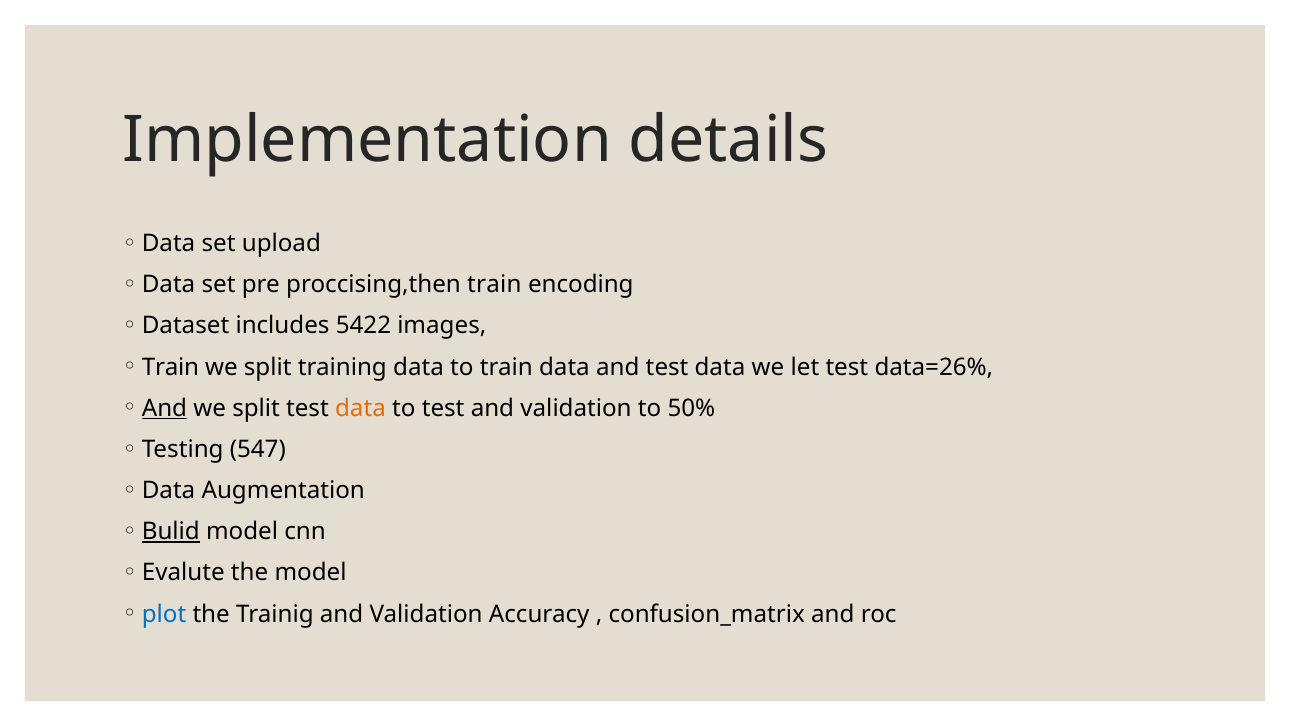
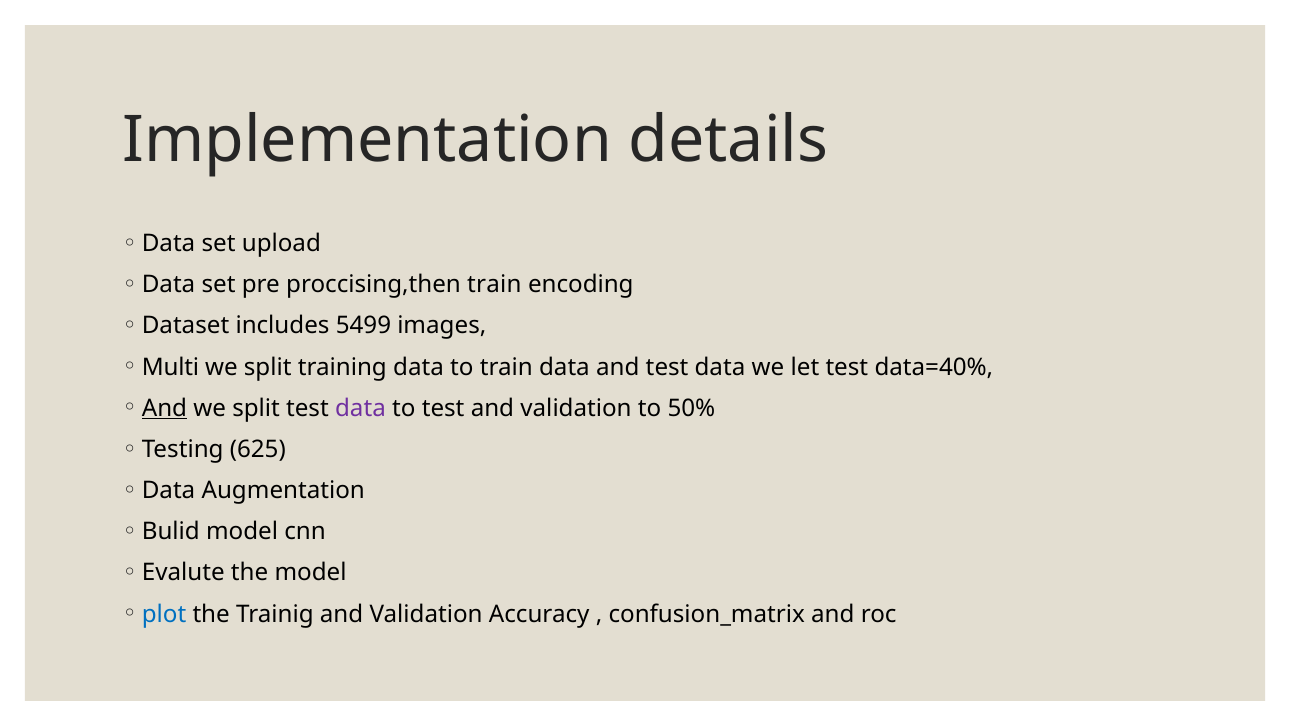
5422: 5422 -> 5499
Train at (170, 367): Train -> Multi
data=26%: data=26% -> data=40%
data at (360, 408) colour: orange -> purple
547: 547 -> 625
Bulid underline: present -> none
